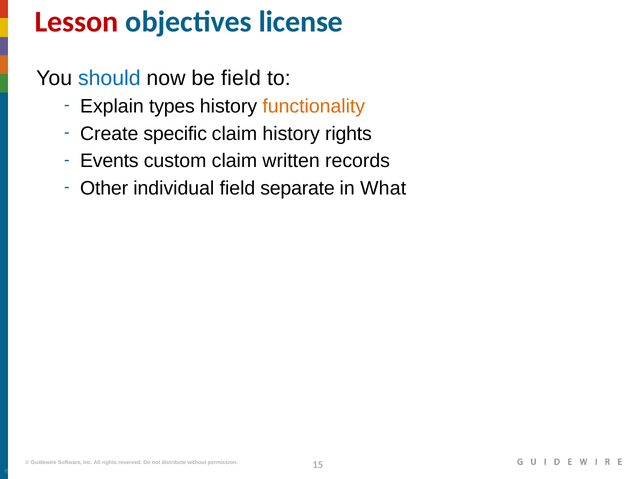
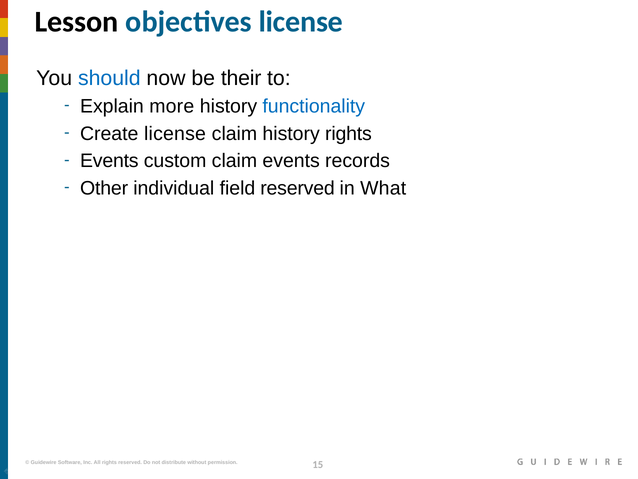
Lesson colour: red -> black
be field: field -> their
types: types -> more
functionality colour: orange -> blue
Create specific: specific -> license
claim written: written -> events
field separate: separate -> reserved
